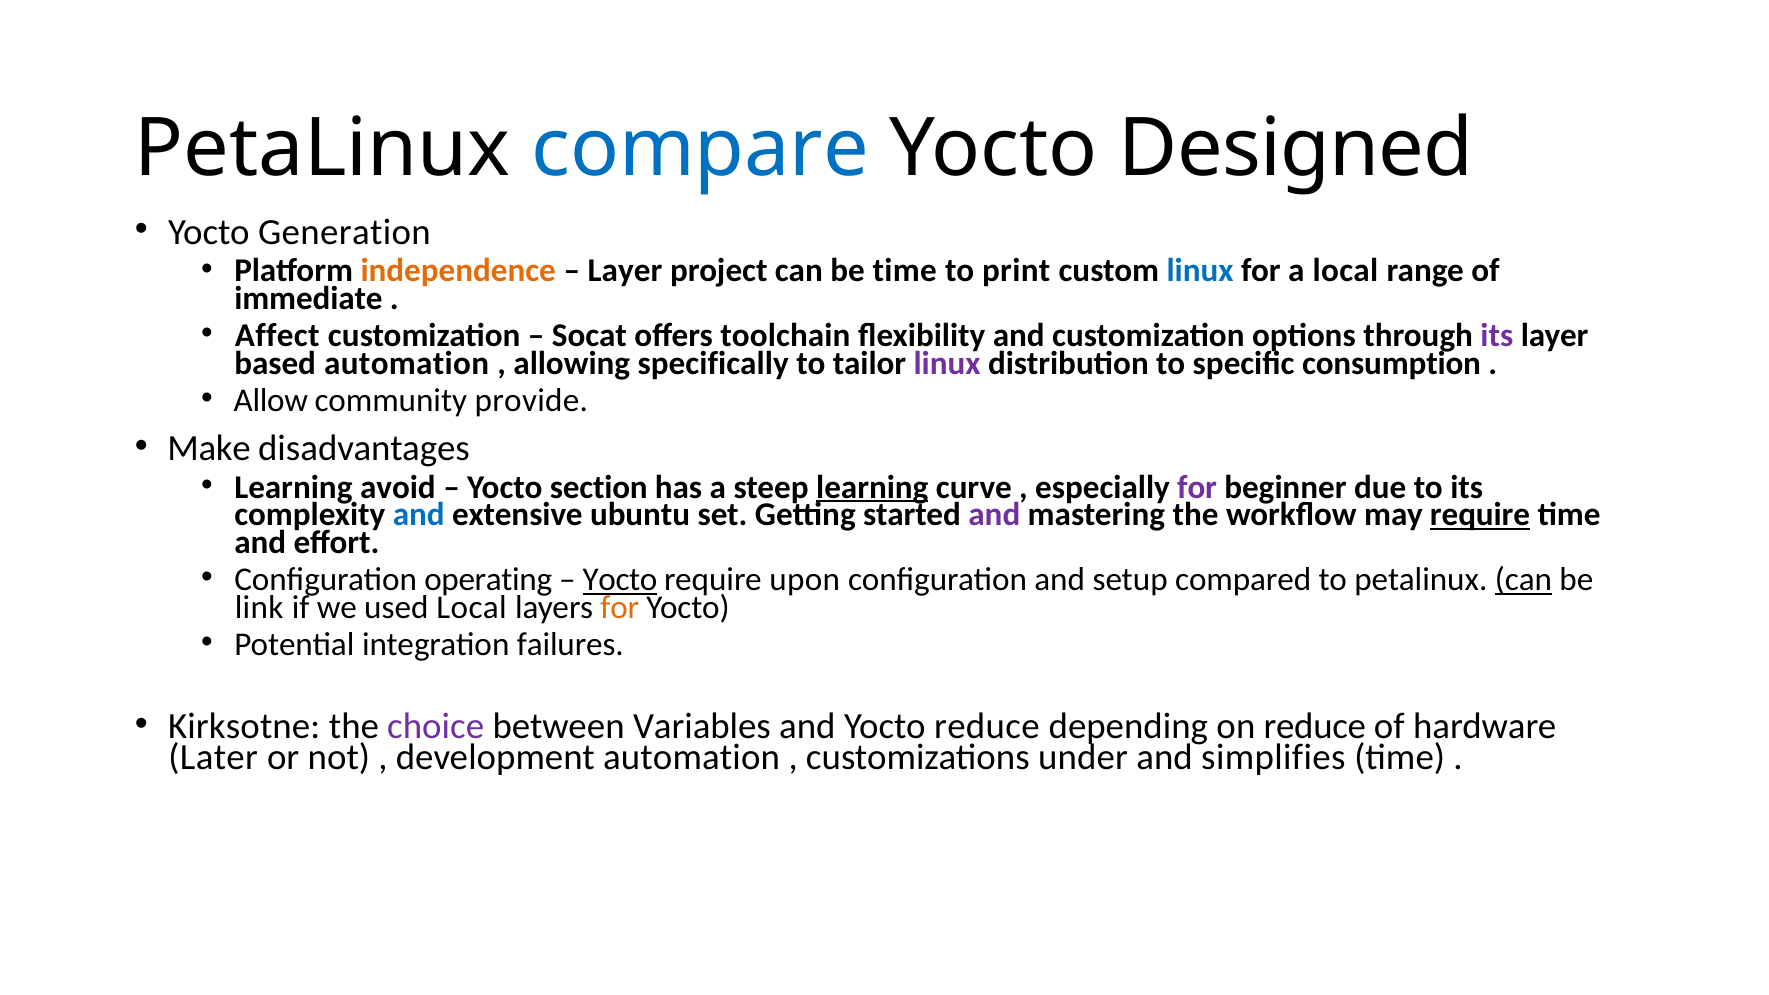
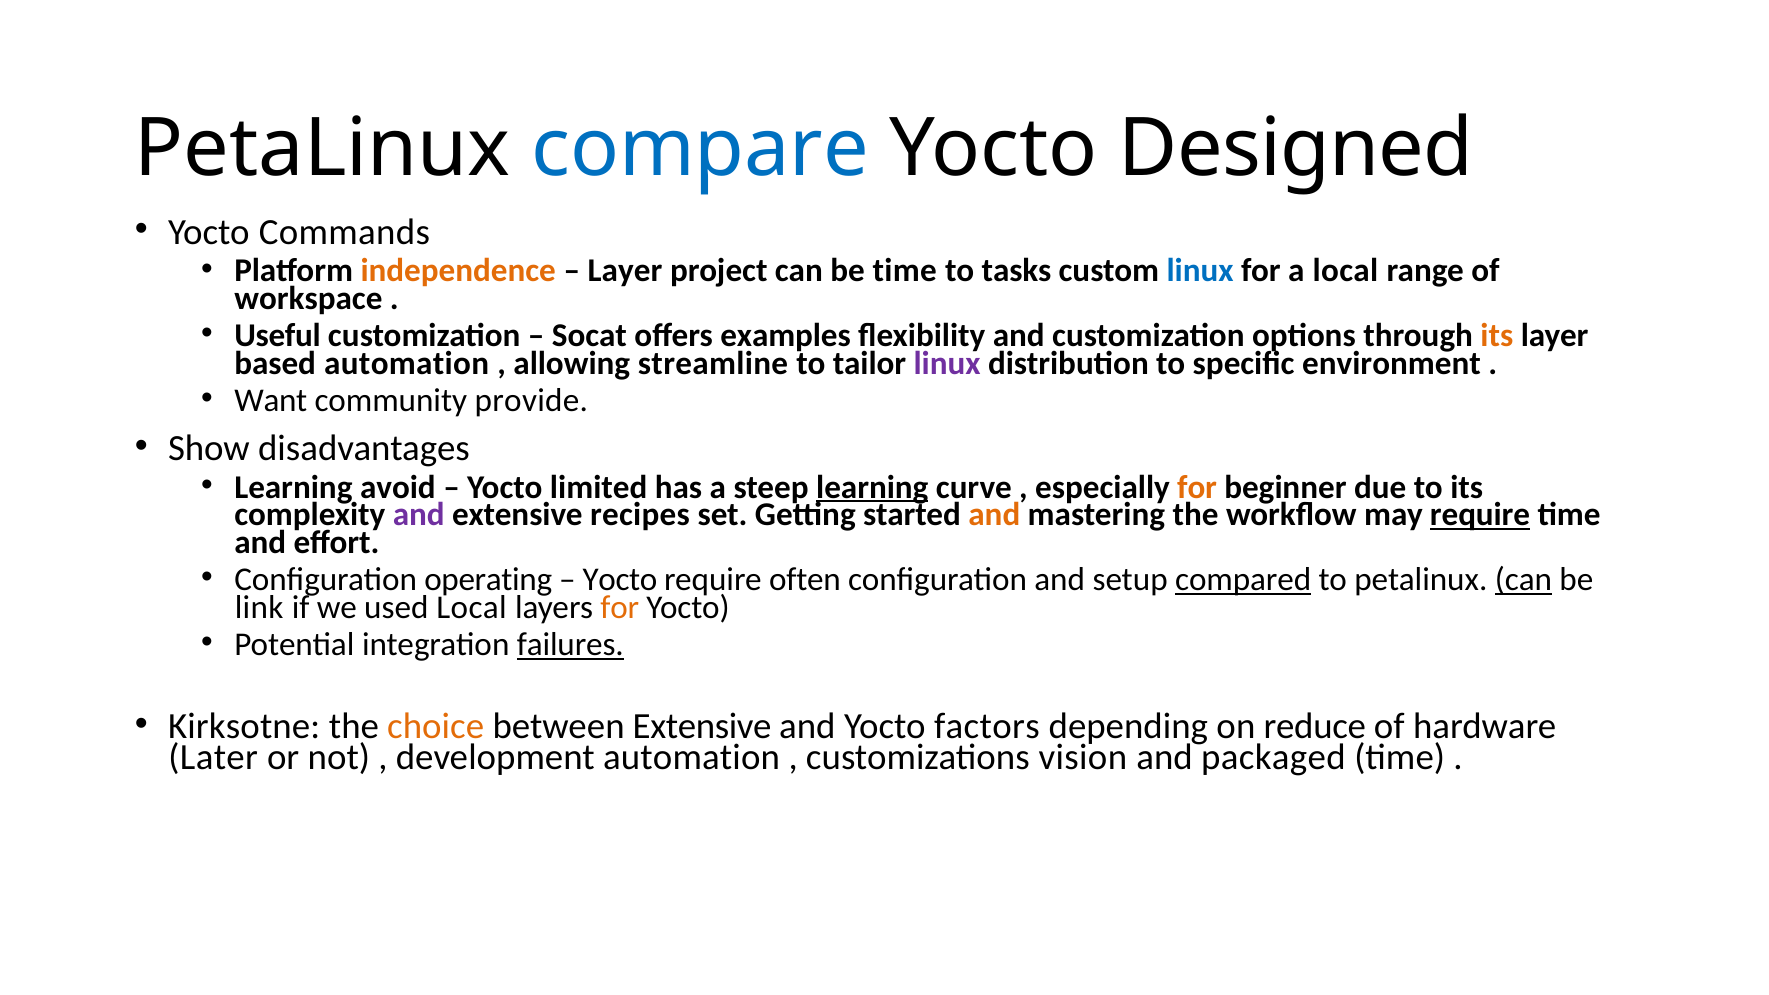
Generation: Generation -> Commands
print: print -> tasks
immediate: immediate -> workspace
Affect: Affect -> Useful
toolchain: toolchain -> examples
its at (1497, 336) colour: purple -> orange
specifically: specifically -> streamline
consumption: consumption -> environment
Allow: Allow -> Want
Make: Make -> Show
section: section -> limited
for at (1197, 487) colour: purple -> orange
and at (419, 515) colour: blue -> purple
ubuntu: ubuntu -> recipes
and at (994, 515) colour: purple -> orange
Yocto at (620, 580) underline: present -> none
upon: upon -> often
compared underline: none -> present
failures underline: none -> present
choice colour: purple -> orange
between Variables: Variables -> Extensive
Yocto reduce: reduce -> factors
under: under -> vision
simplifies: simplifies -> packaged
